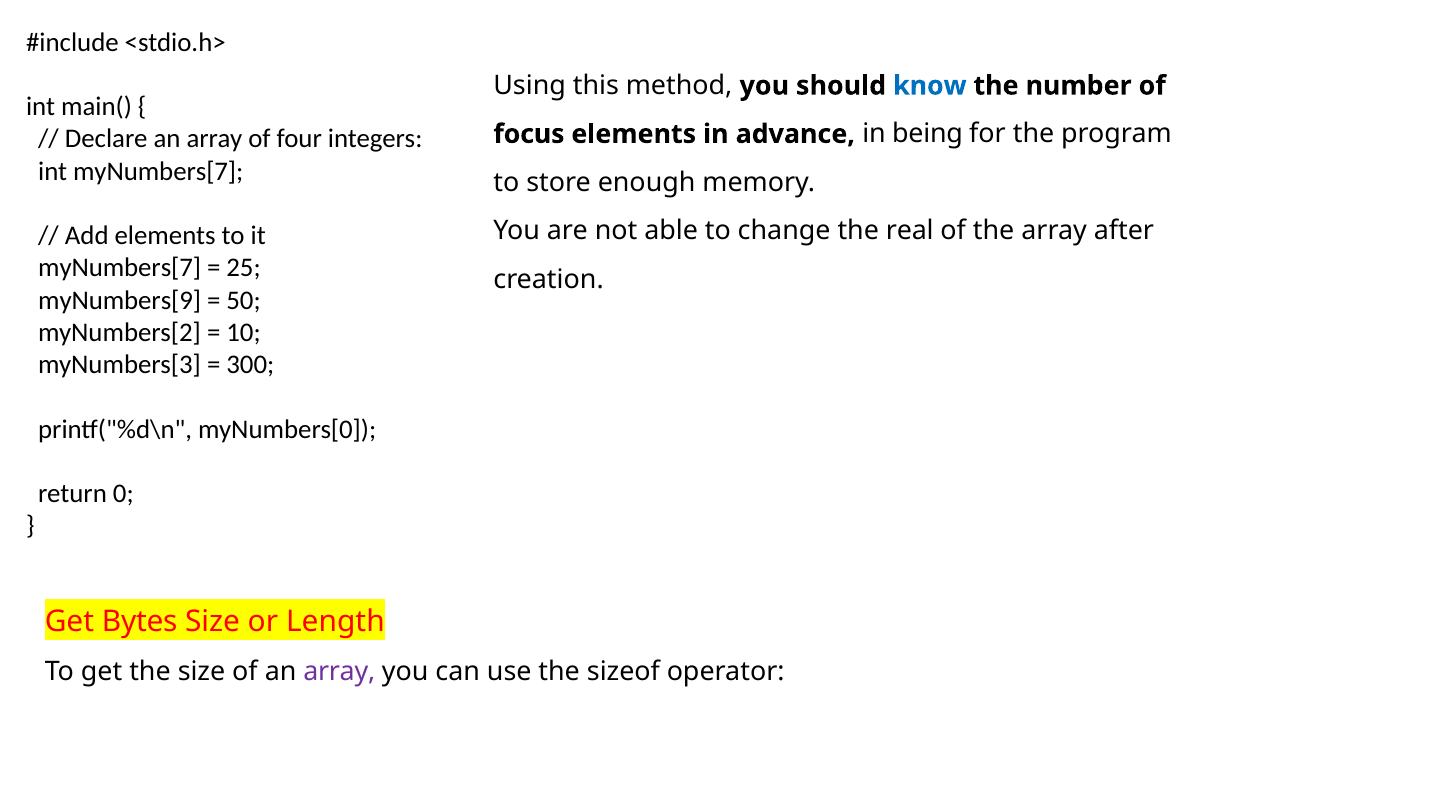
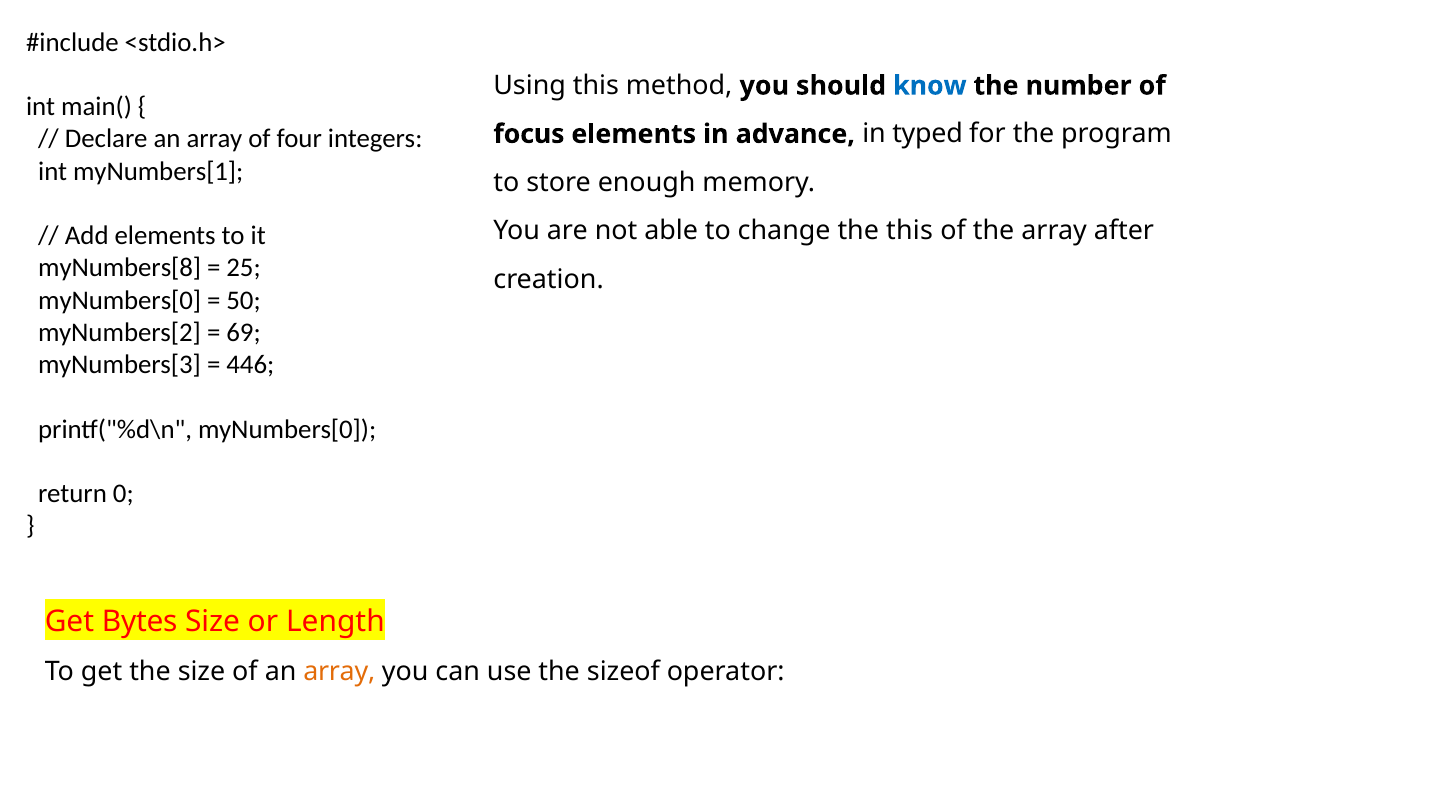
being: being -> typed
int myNumbers[7: myNumbers[7 -> myNumbers[1
the real: real -> this
myNumbers[7 at (120, 268): myNumbers[7 -> myNumbers[8
myNumbers[9 at (120, 300): myNumbers[9 -> myNumbers[0
10: 10 -> 69
300: 300 -> 446
array at (339, 671) colour: purple -> orange
